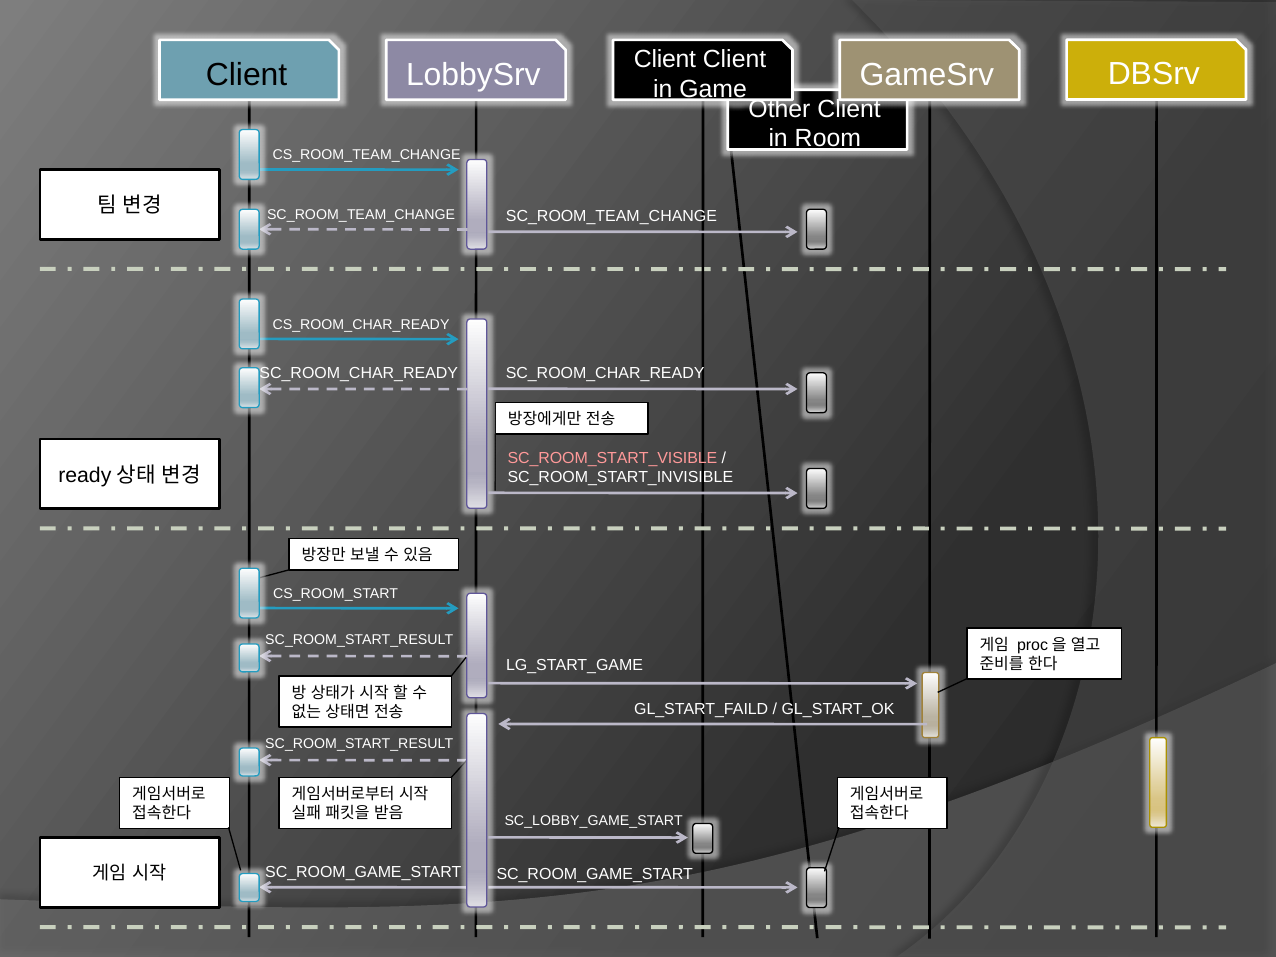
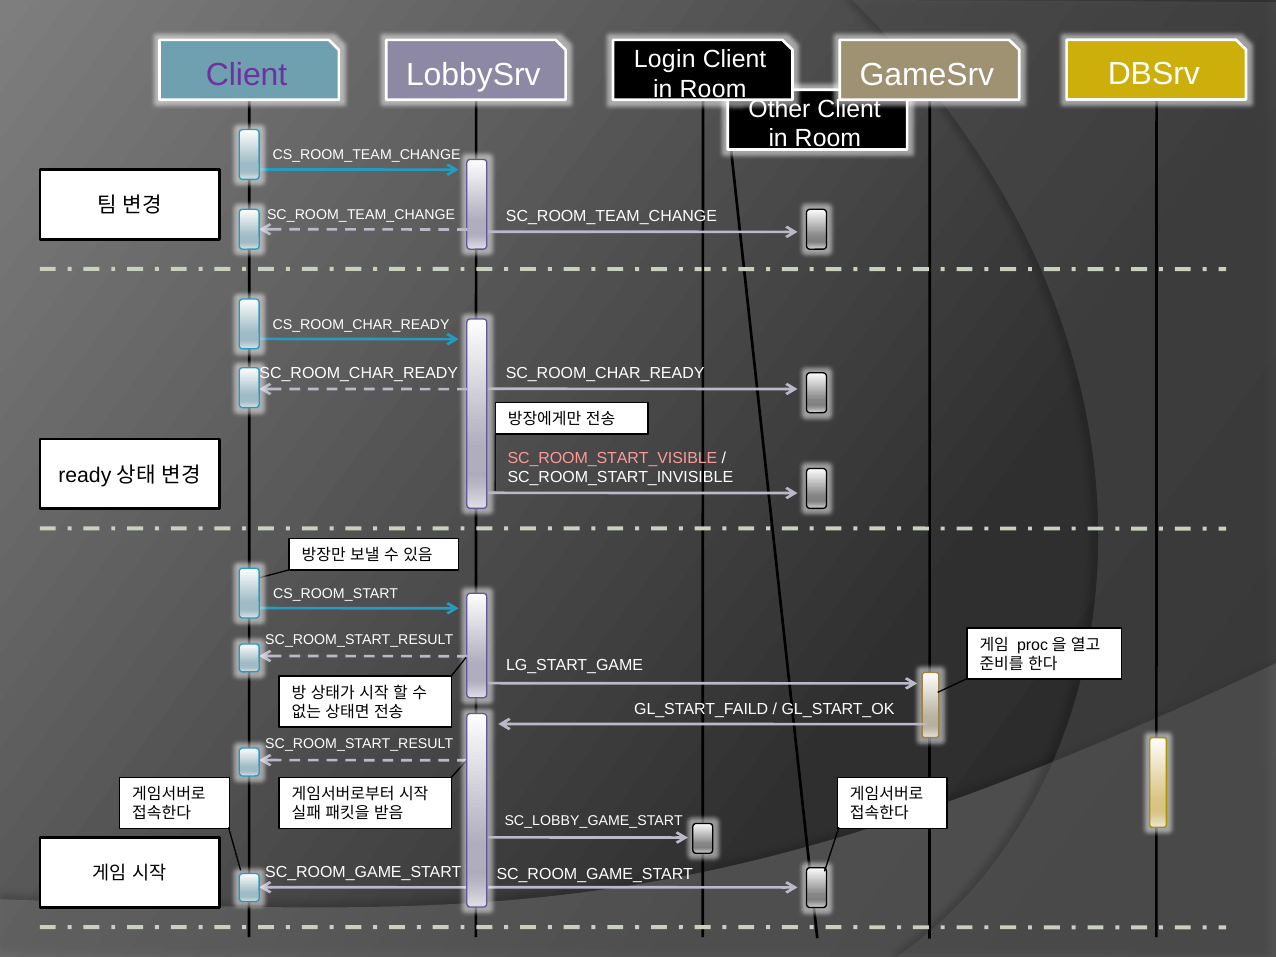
Client at (665, 59): Client -> Login
Client at (247, 75) colour: black -> purple
Game at (713, 89): Game -> Room
